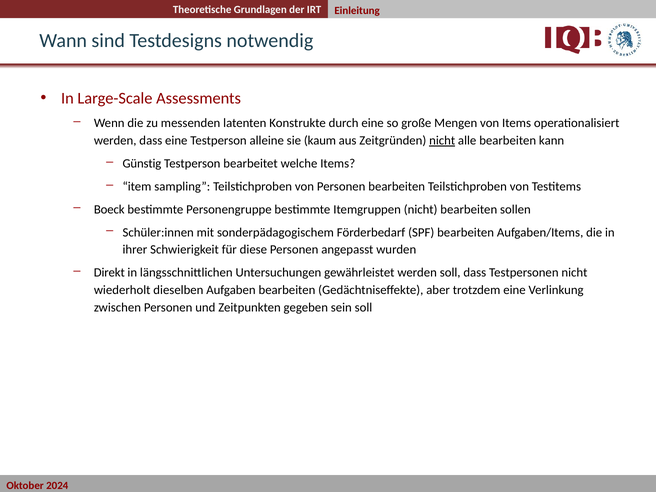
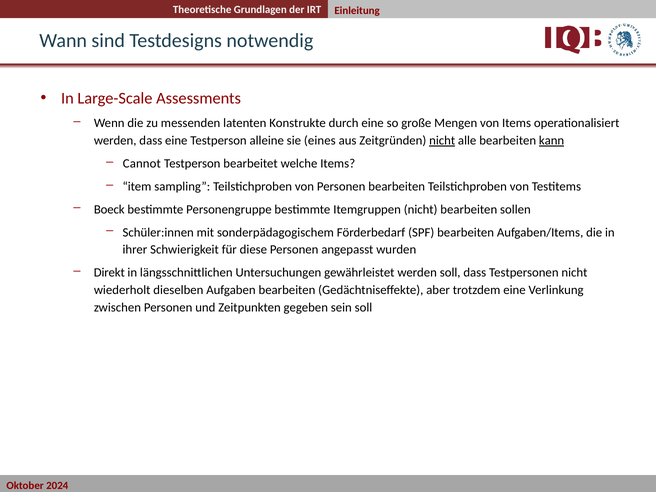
kaum: kaum -> eines
kann underline: none -> present
Günstig: Günstig -> Cannot
